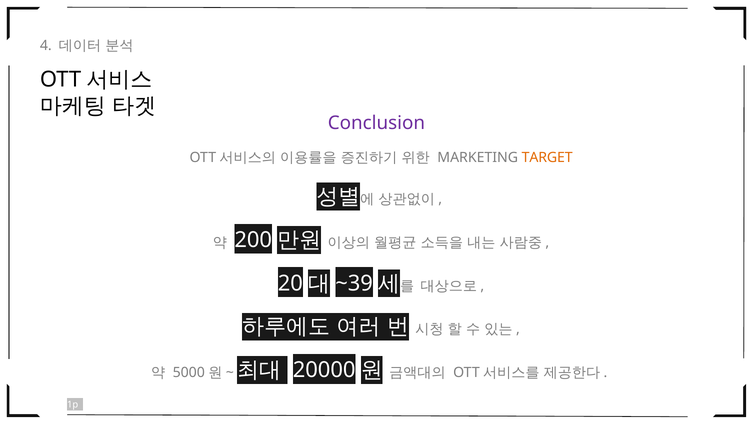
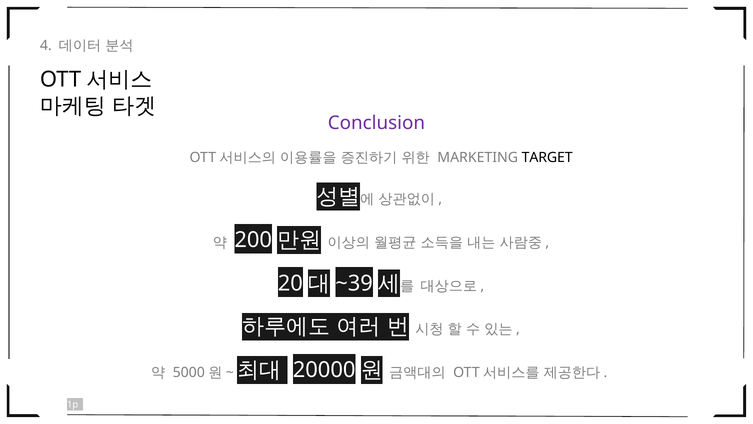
TARGET colour: orange -> black
